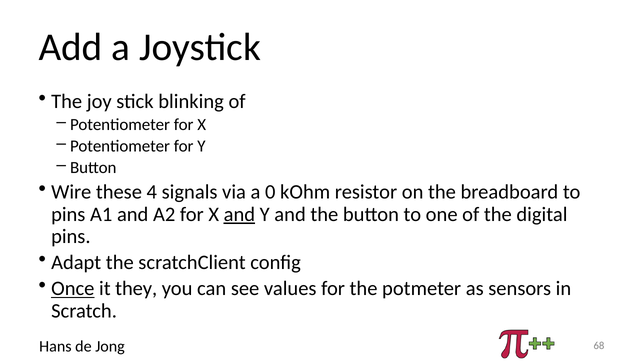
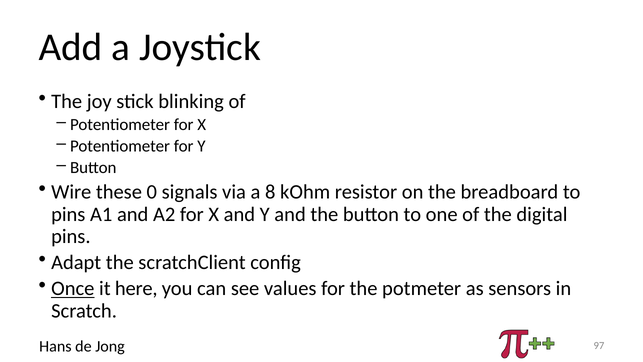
4: 4 -> 0
0: 0 -> 8
and at (239, 214) underline: present -> none
they: they -> here
68: 68 -> 97
